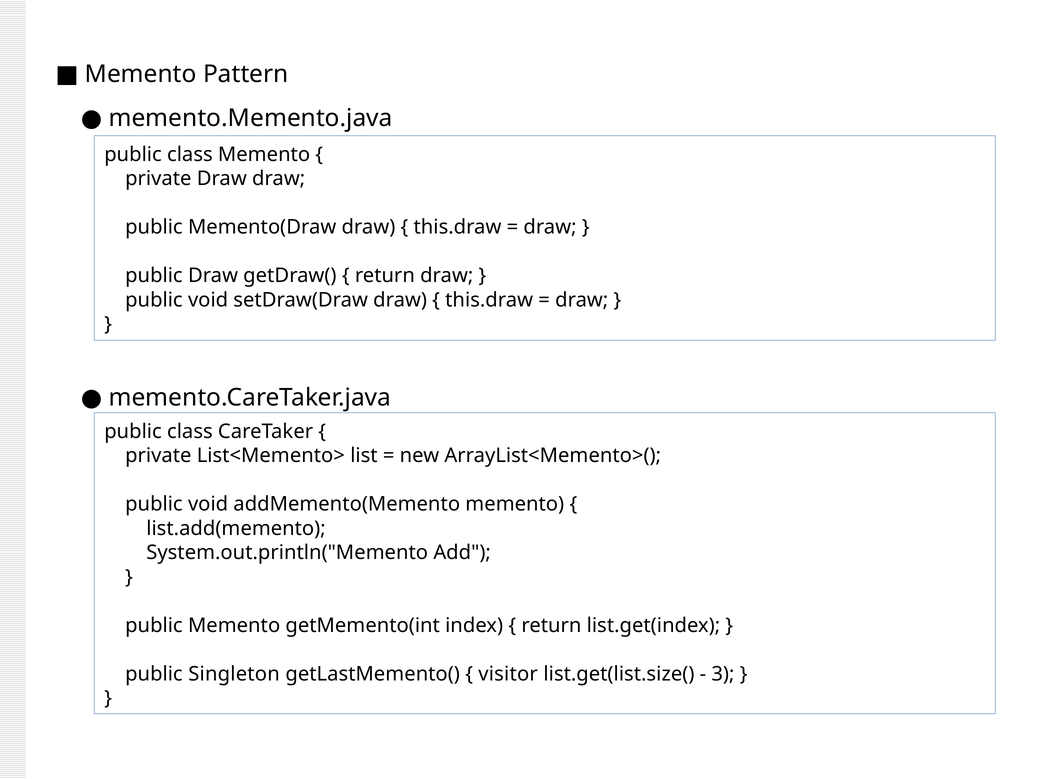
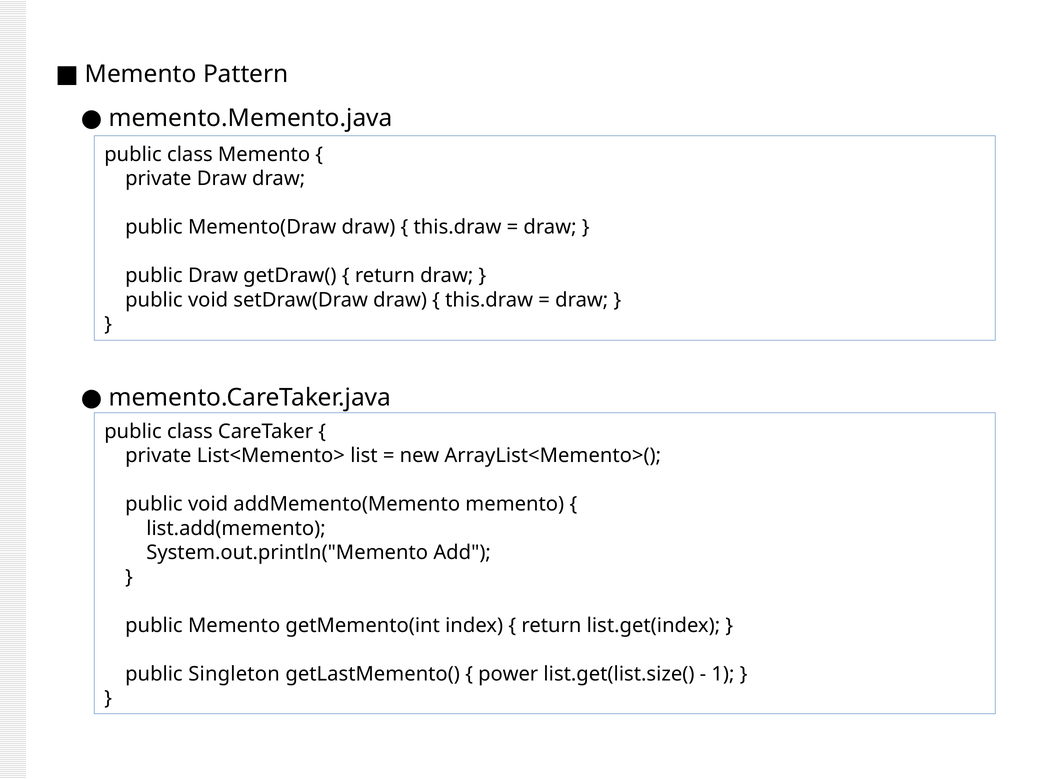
visitor: visitor -> power
3: 3 -> 1
